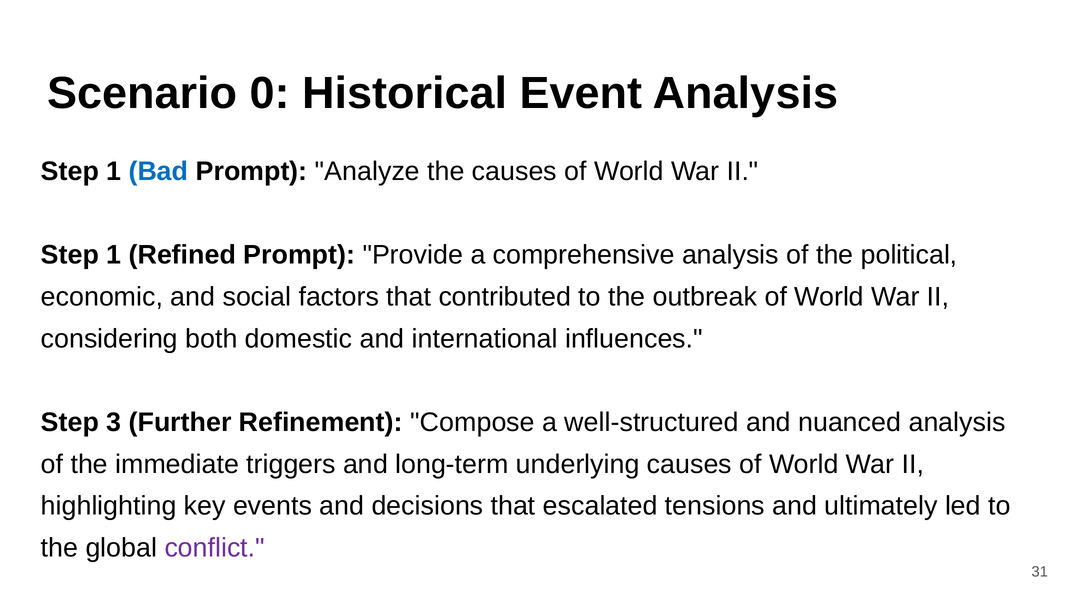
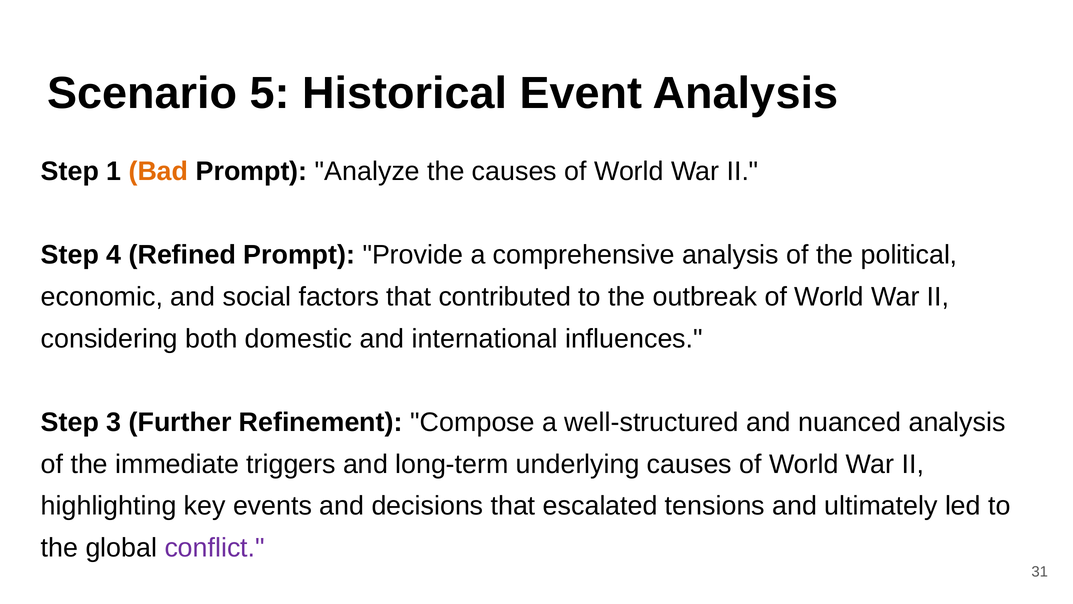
0: 0 -> 5
Bad colour: blue -> orange
1 at (114, 255): 1 -> 4
